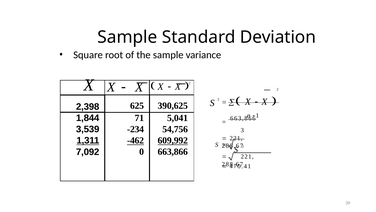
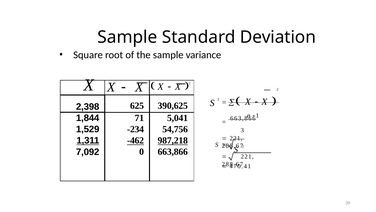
3,539: 3,539 -> 1,529
609,992: 609,992 -> 987,218
